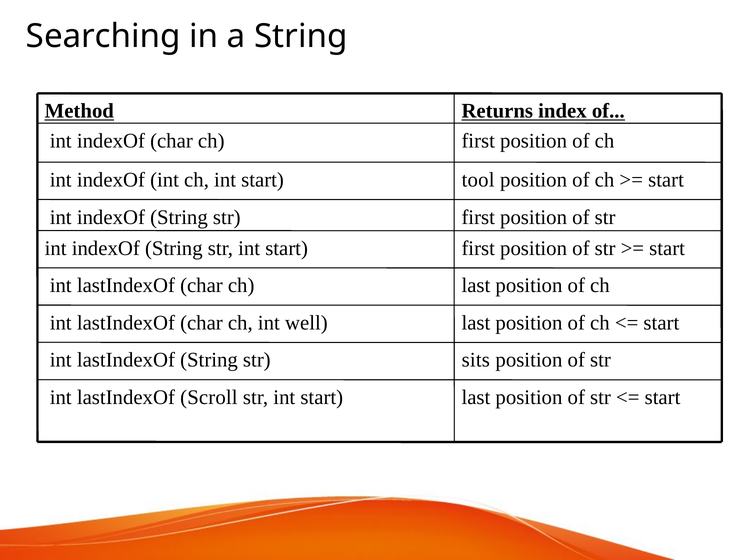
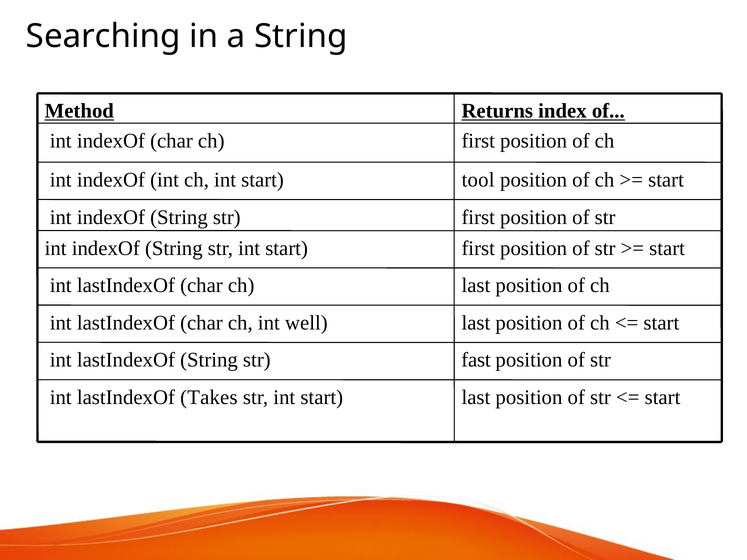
sits: sits -> fast
Scroll: Scroll -> Takes
